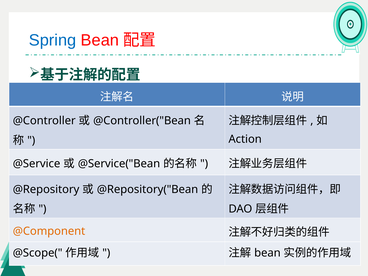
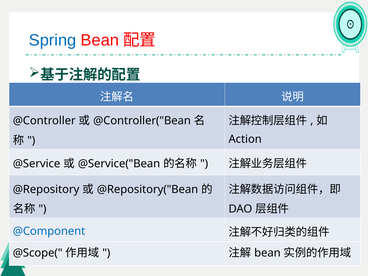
@Component colour: orange -> blue
